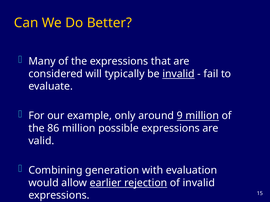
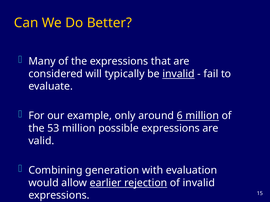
9: 9 -> 6
86: 86 -> 53
